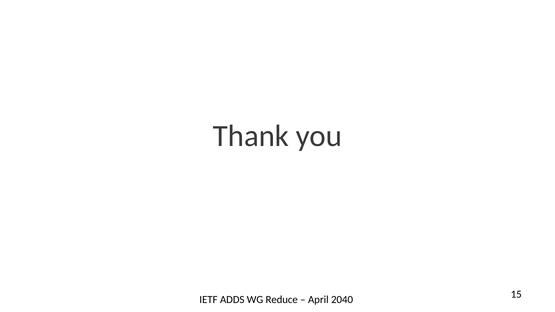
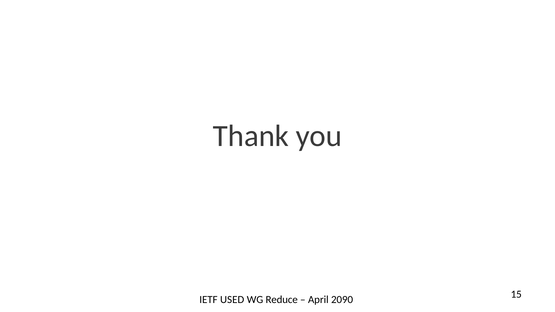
ADDS: ADDS -> USED
2040: 2040 -> 2090
